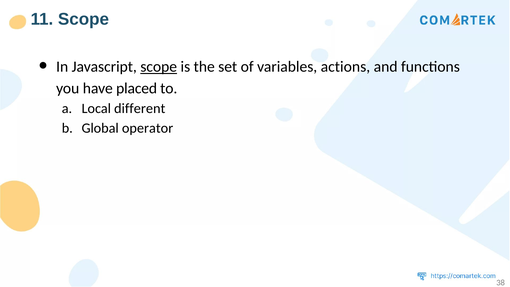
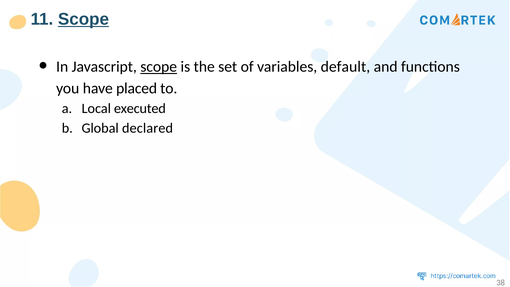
Scope at (83, 19) underline: none -> present
actions: actions -> default
different: different -> executed
operator: operator -> declared
